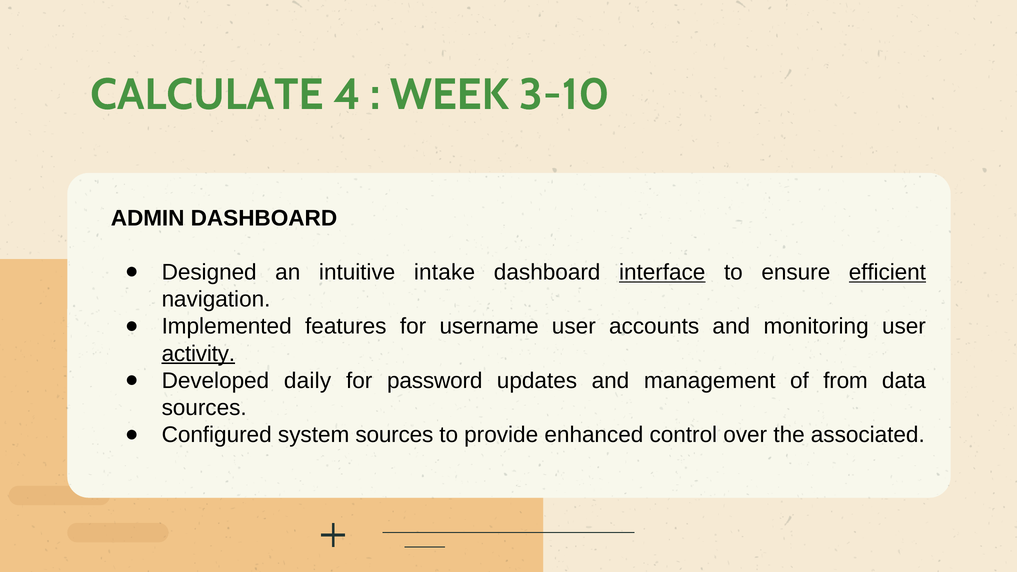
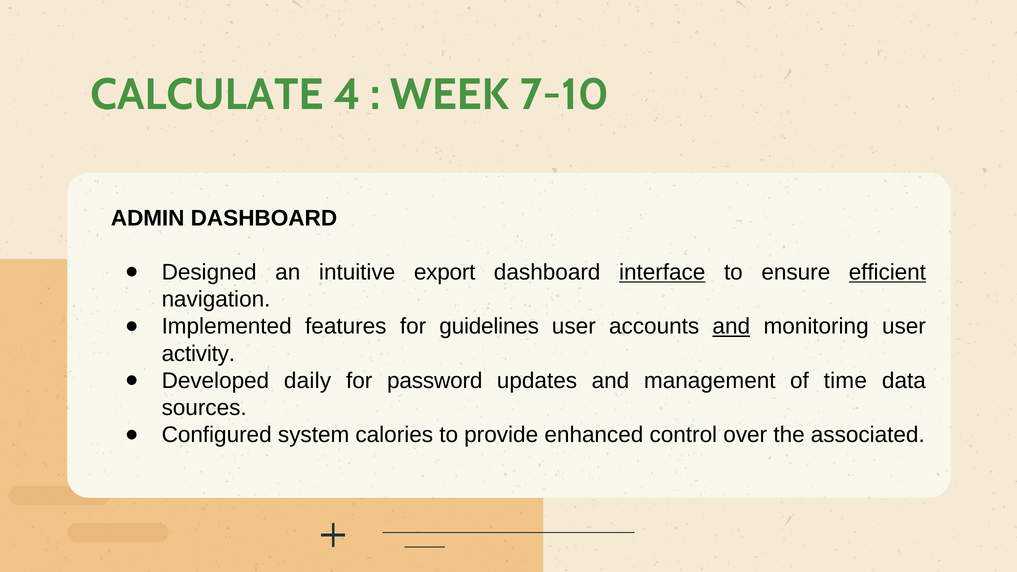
3-10: 3-10 -> 7-10
intake: intake -> export
username: username -> guidelines
and at (731, 327) underline: none -> present
activity underline: present -> none
from: from -> time
system sources: sources -> calories
